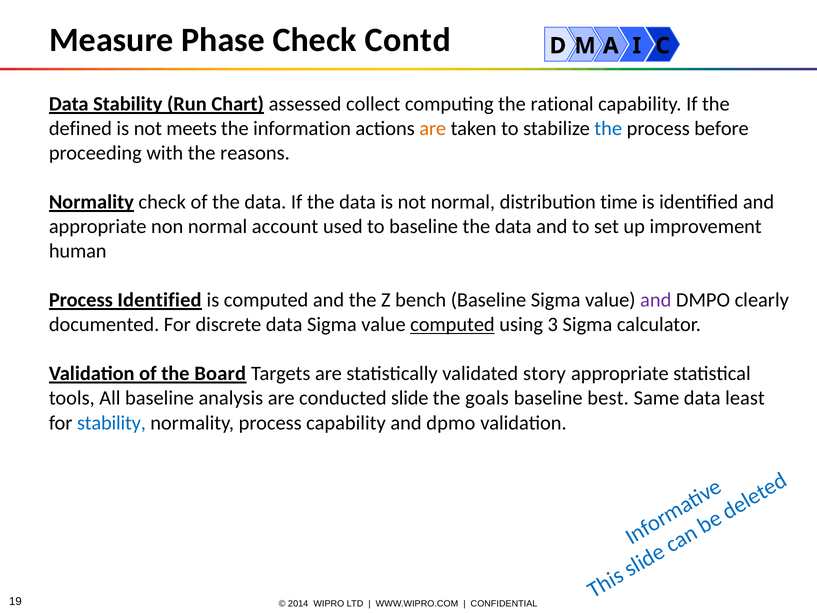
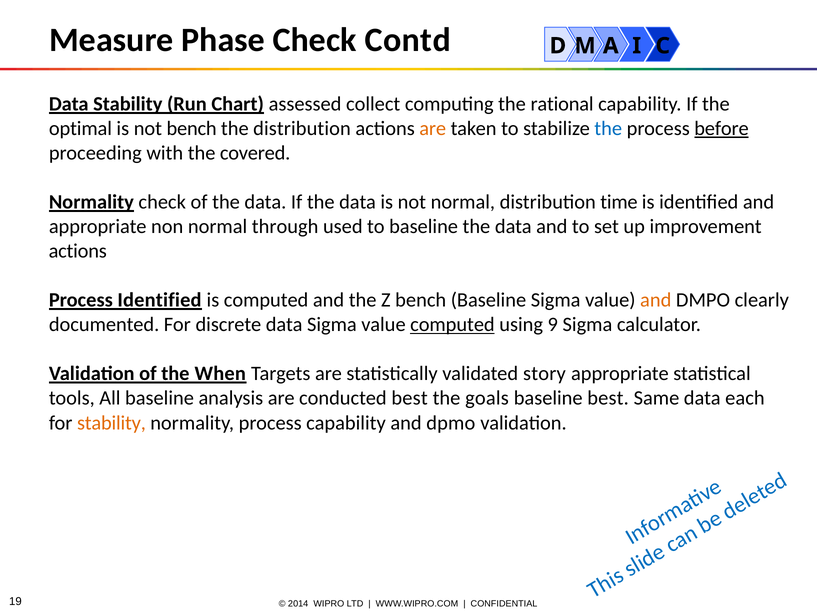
defined: defined -> optimal
not meets: meets -> bench
the information: information -> distribution
before underline: none -> present
reasons: reasons -> covered
account: account -> through
human at (78, 251): human -> actions
and at (656, 300) colour: purple -> orange
3: 3 -> 9
Board: Board -> When
conducted slide: slide -> best
least: least -> each
stability at (111, 423) colour: blue -> orange
